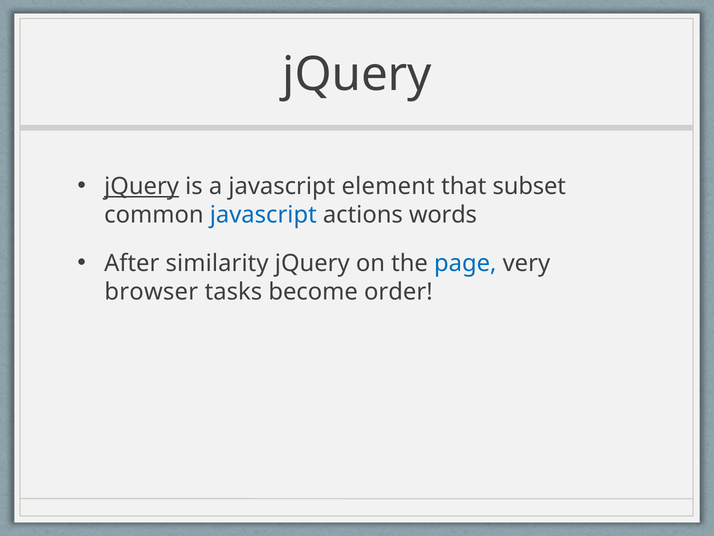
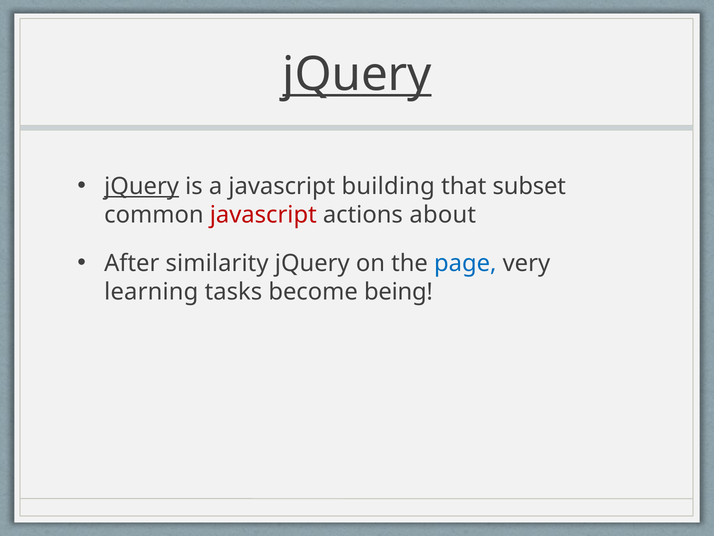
jQuery at (357, 75) underline: none -> present
element: element -> building
javascript at (263, 215) colour: blue -> red
words: words -> about
browser: browser -> learning
order: order -> being
